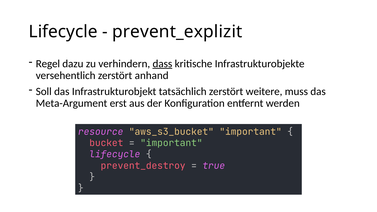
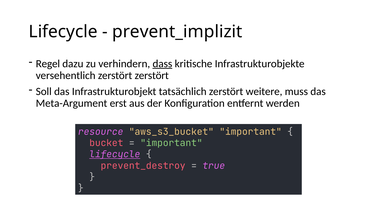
prevent_explizit: prevent_explizit -> prevent_implizit
zerstört anhand: anhand -> zerstört
lifecycle at (115, 154) underline: none -> present
